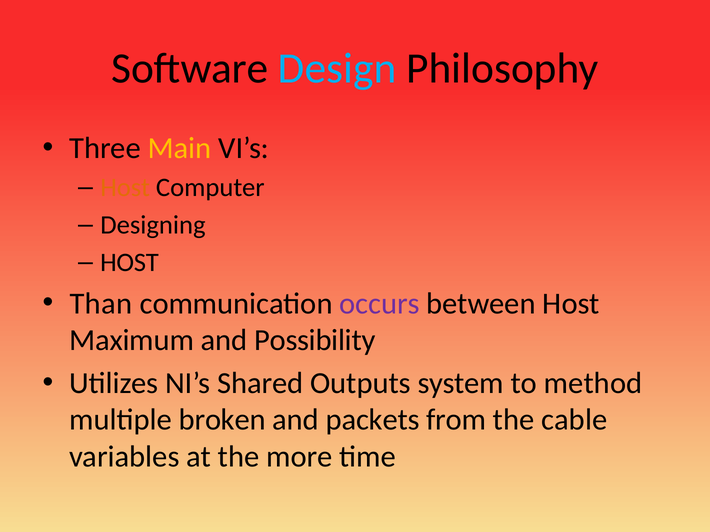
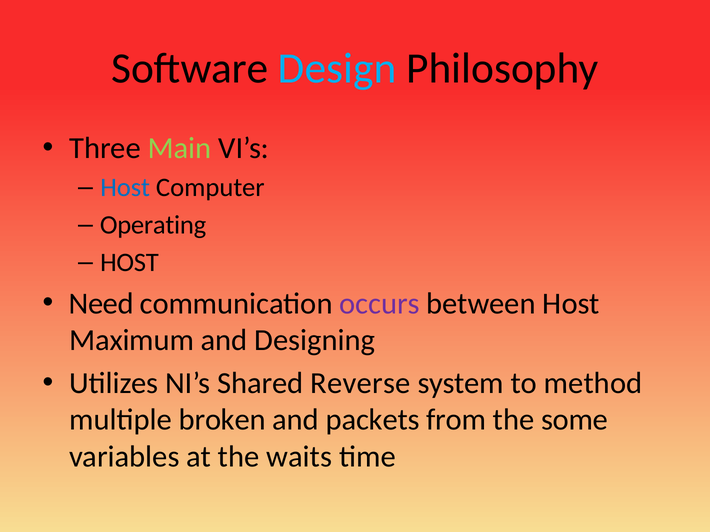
Main colour: yellow -> light green
Host at (125, 188) colour: orange -> blue
Designing: Designing -> Operating
Than: Than -> Need
Possibility: Possibility -> Designing
Outputs: Outputs -> Reverse
cable: cable -> some
more: more -> waits
